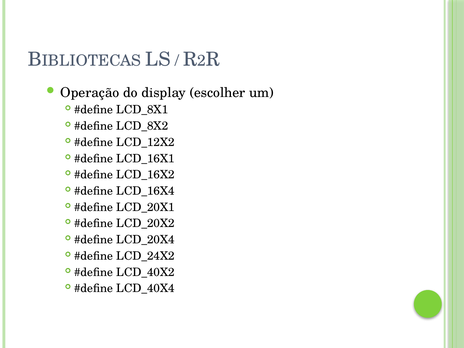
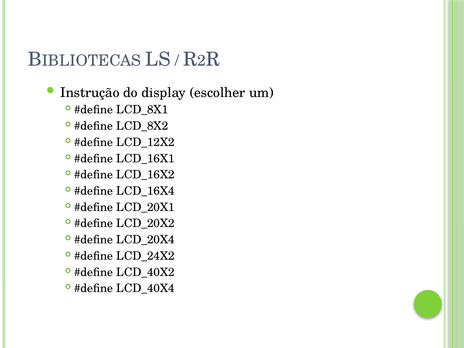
Operação: Operação -> Instrução
